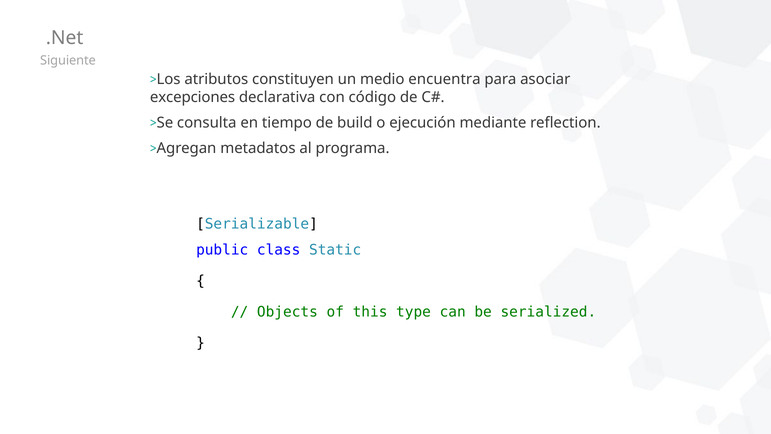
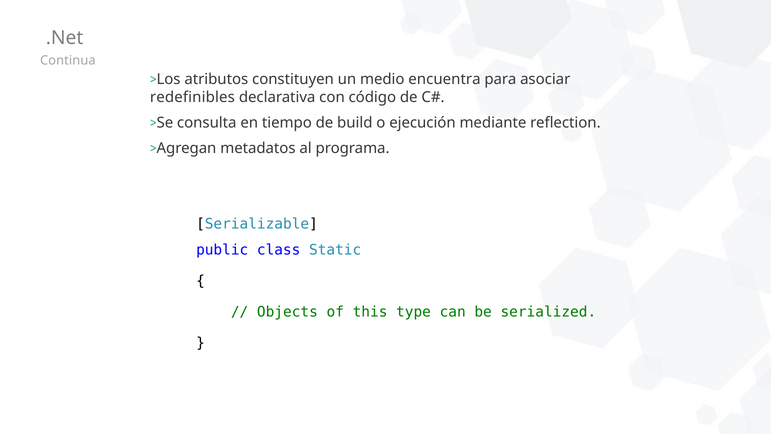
Siguiente: Siguiente -> Continua
excepciones: excepciones -> redefinibles
